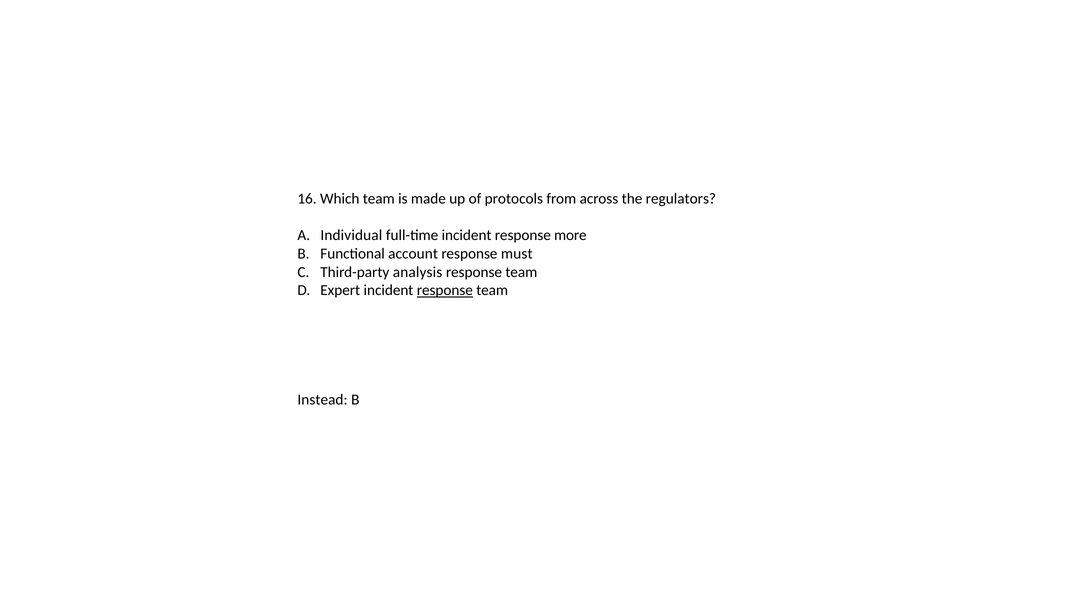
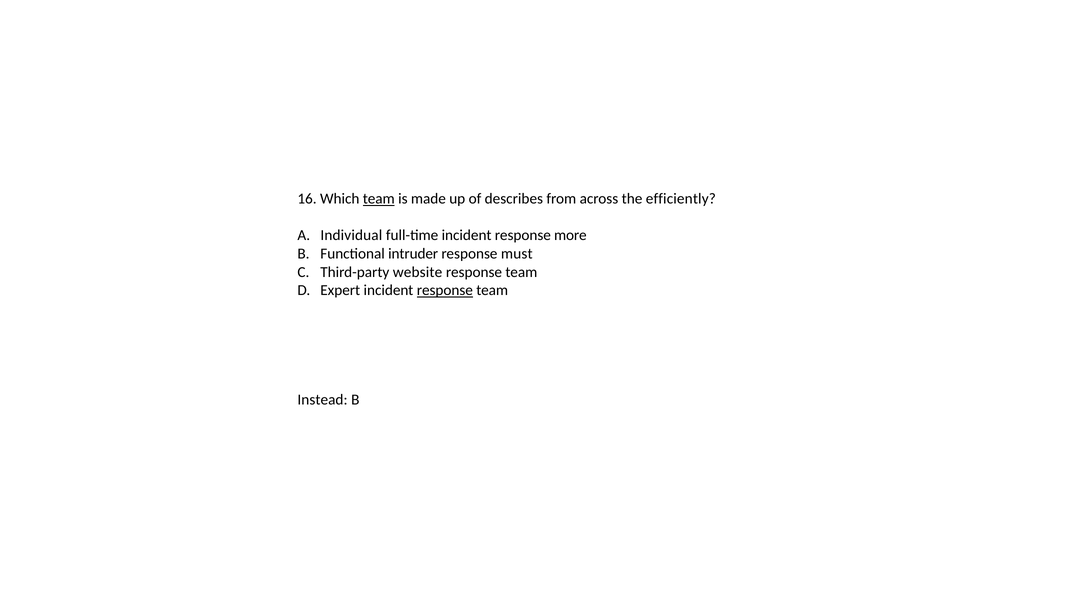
team at (379, 199) underline: none -> present
protocols: protocols -> describes
regulators: regulators -> efficiently
account: account -> intruder
analysis: analysis -> website
